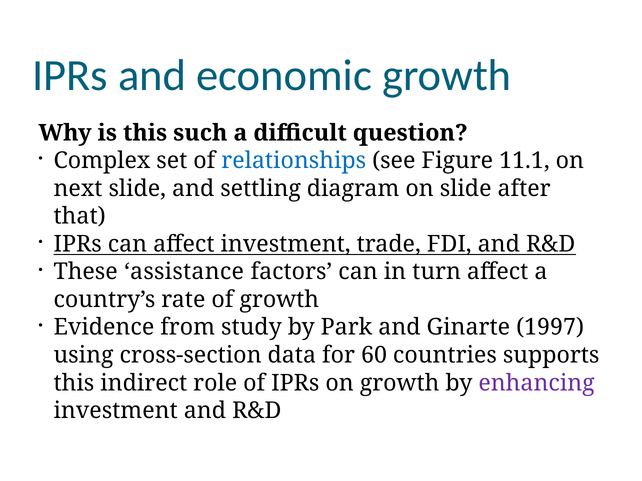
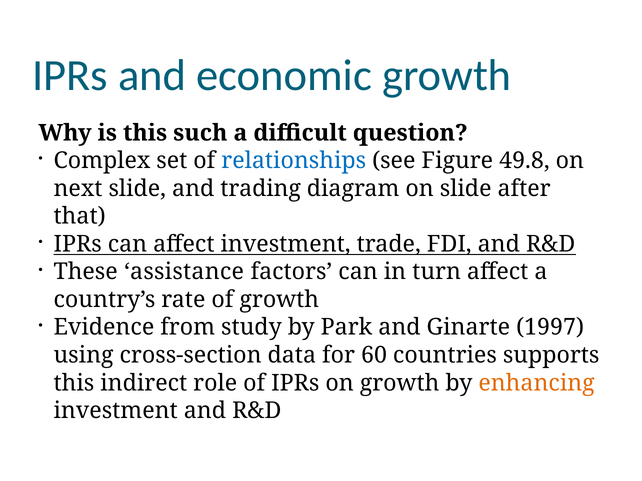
11.1: 11.1 -> 49.8
settling: settling -> trading
enhancing colour: purple -> orange
